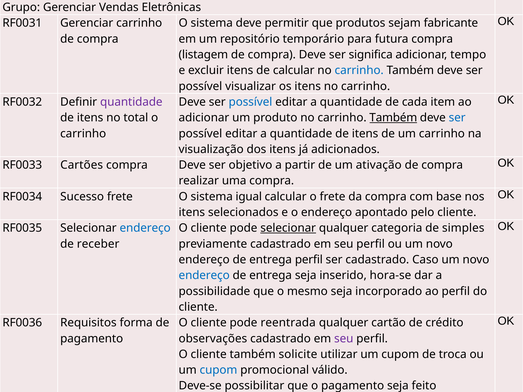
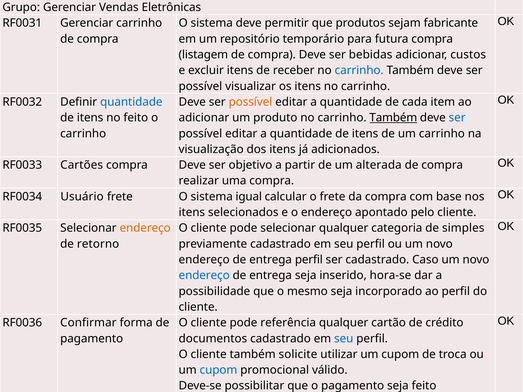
significa: significa -> bebidas
tempo: tempo -> custos
de calcular: calcular -> receber
quantidade at (131, 102) colour: purple -> blue
possível at (250, 102) colour: blue -> orange
no total: total -> feito
ativação: ativação -> alterada
Sucesso: Sucesso -> Usuário
endereço at (145, 228) colour: blue -> orange
selecionar at (288, 228) underline: present -> none
receber: receber -> retorno
RF0036 Requisitos: Requisitos -> Confirmar
reentrada: reentrada -> referência
observações: observações -> documentos
seu at (344, 339) colour: purple -> blue
